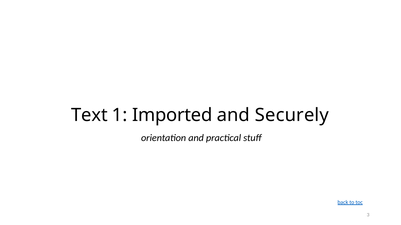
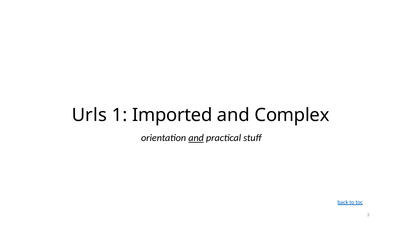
Text: Text -> Urls
Securely: Securely -> Complex
and at (196, 138) underline: none -> present
